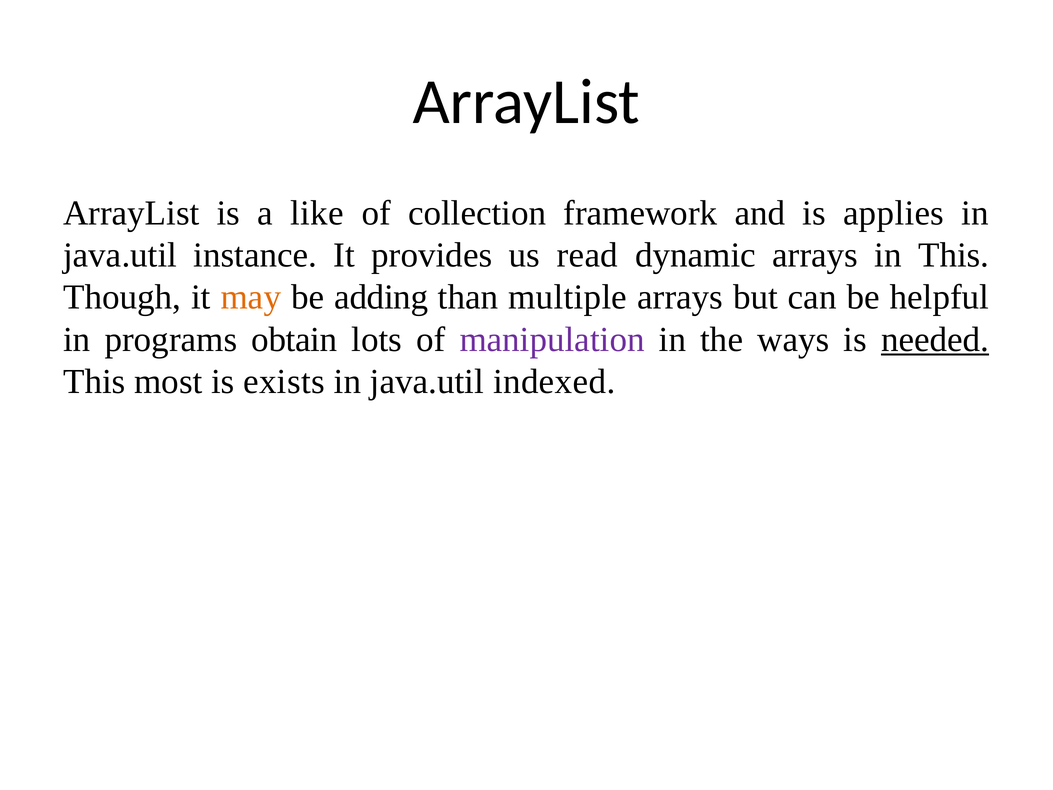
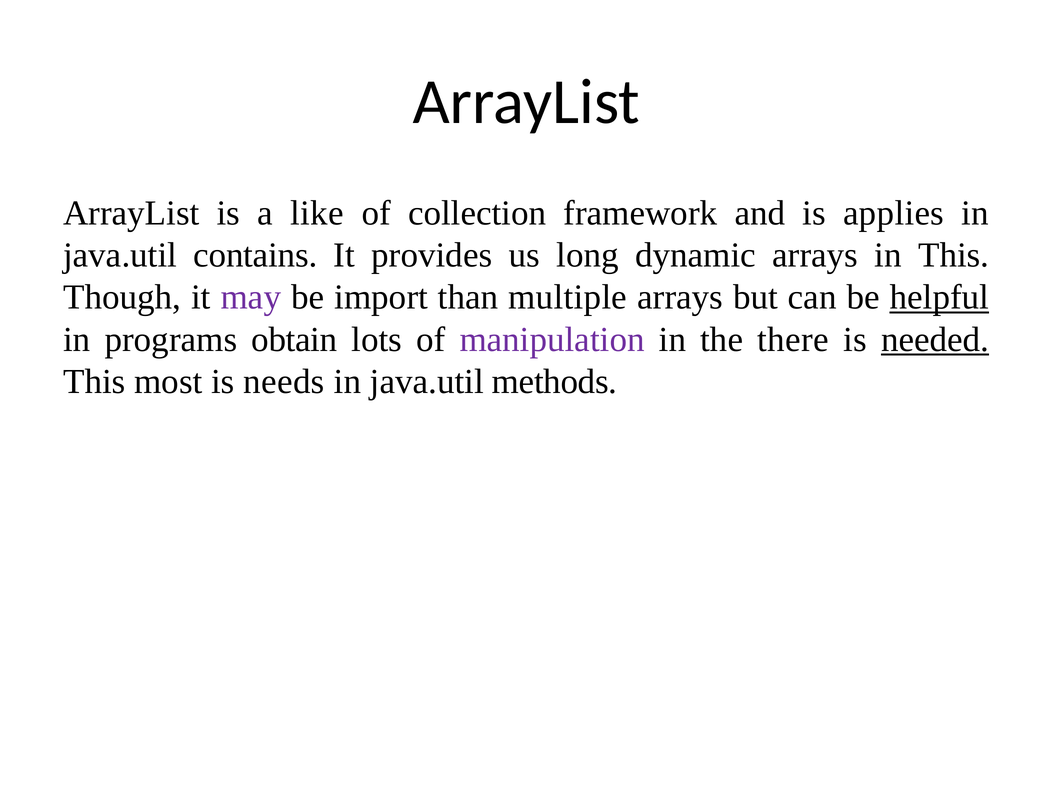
instance: instance -> contains
read: read -> long
may colour: orange -> purple
adding: adding -> import
helpful underline: none -> present
ways: ways -> there
exists: exists -> needs
indexed: indexed -> methods
